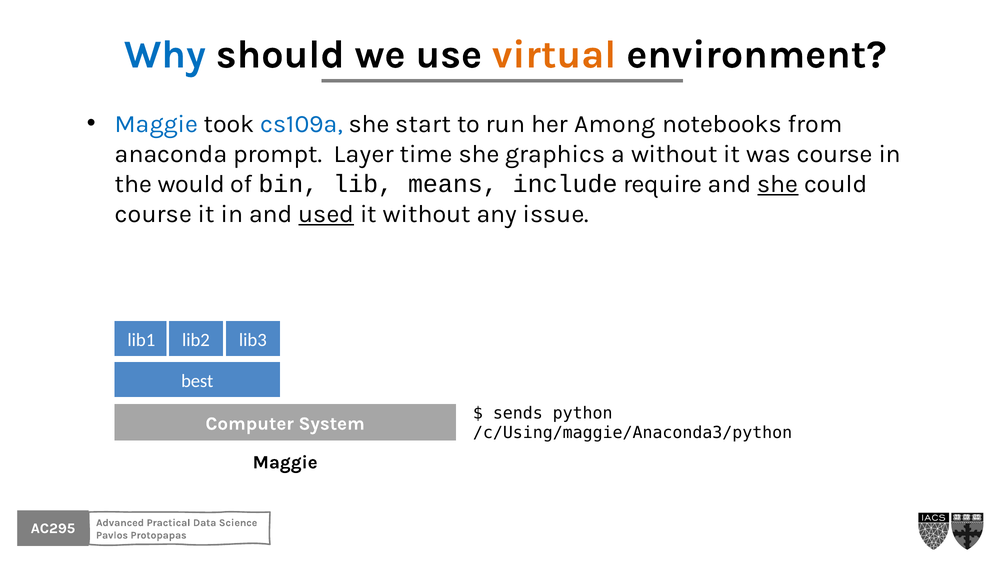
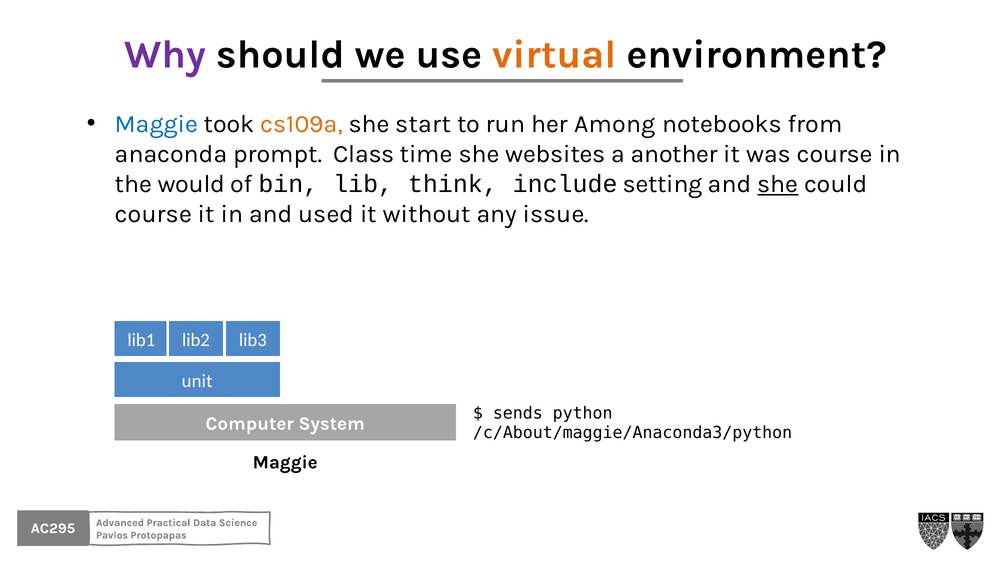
Why colour: blue -> purple
cs109a colour: blue -> orange
Layer: Layer -> Class
graphics: graphics -> websites
a without: without -> another
means: means -> think
require: require -> setting
used underline: present -> none
best: best -> unit
/c/Using/maggie/Anaconda3/python: /c/Using/maggie/Anaconda3/python -> /c/About/maggie/Anaconda3/python
